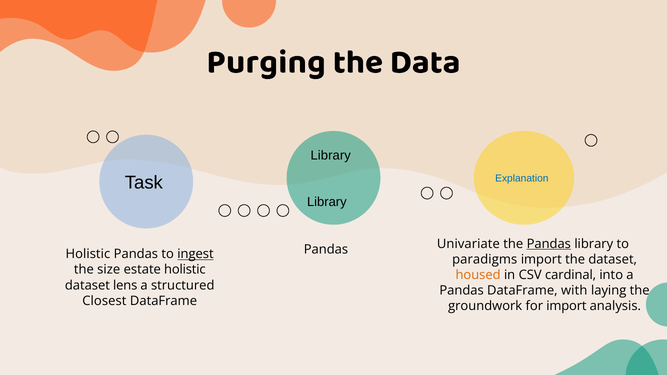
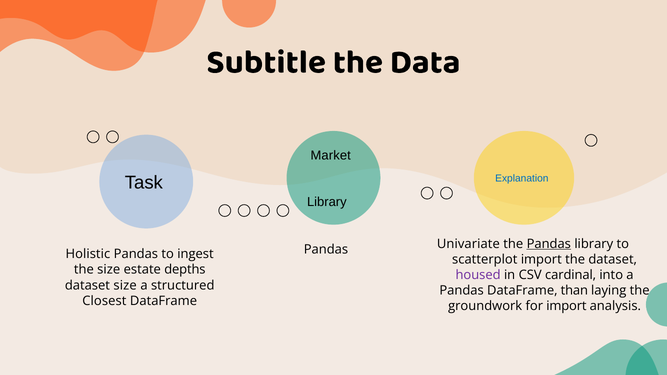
Purging: Purging -> Subtitle
Library at (331, 155): Library -> Market
ingest underline: present -> none
paradigms: paradigms -> scatterplot
estate holistic: holistic -> depths
housed colour: orange -> purple
dataset lens: lens -> size
with: with -> than
